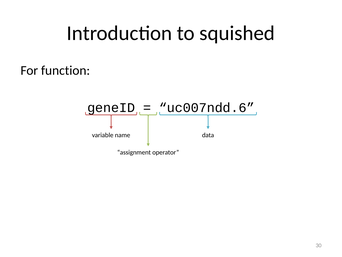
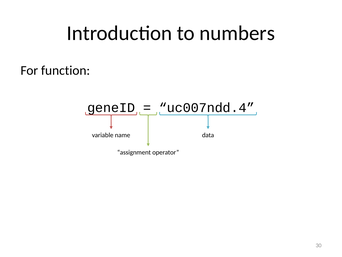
squished: squished -> numbers
uc007ndd.6: uc007ndd.6 -> uc007ndd.4
